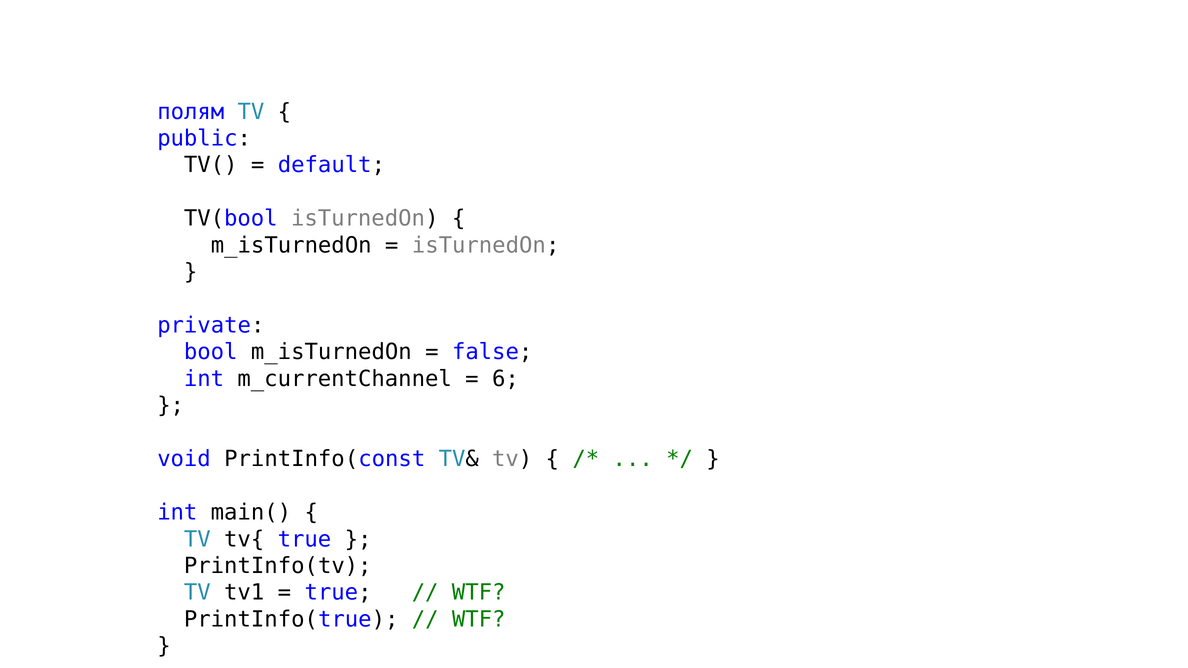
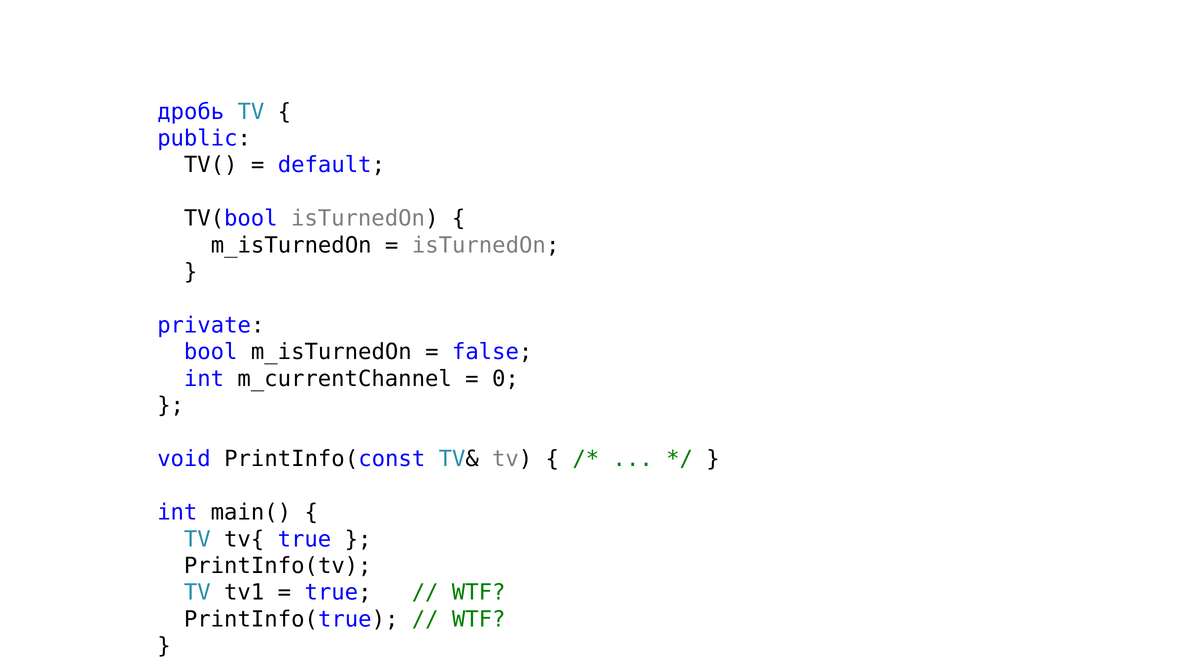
полям: полям -> дробь
6: 6 -> 0
